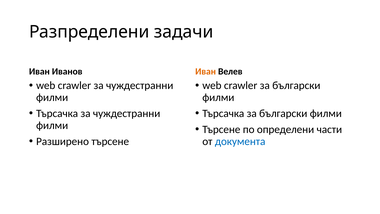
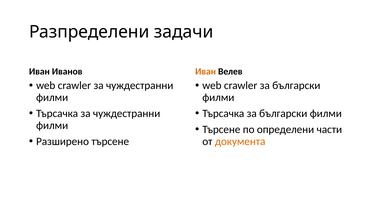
документа colour: blue -> orange
